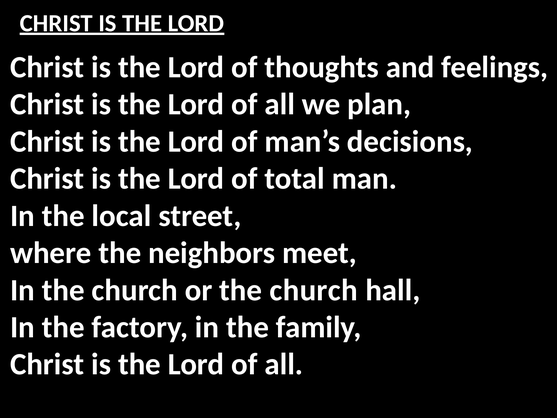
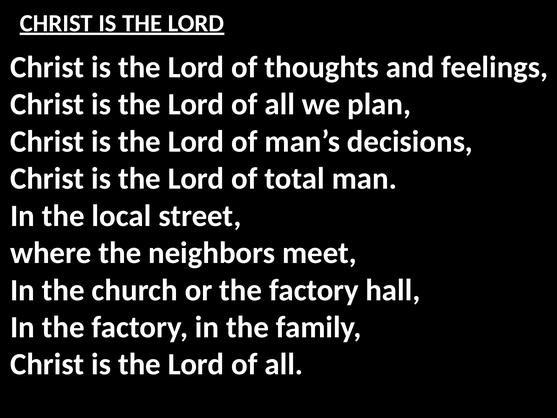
or the church: church -> factory
